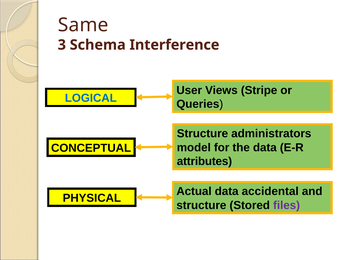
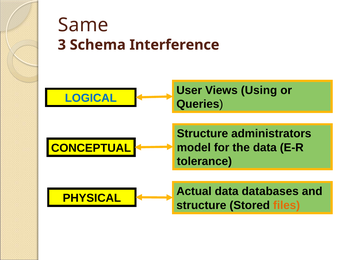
Stripe: Stripe -> Using
attributes: attributes -> tolerance
accidental: accidental -> databases
files colour: purple -> orange
